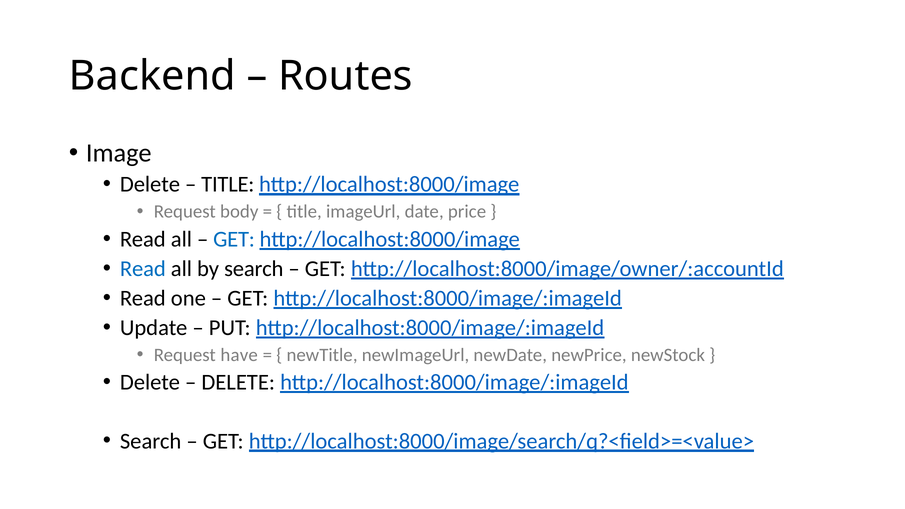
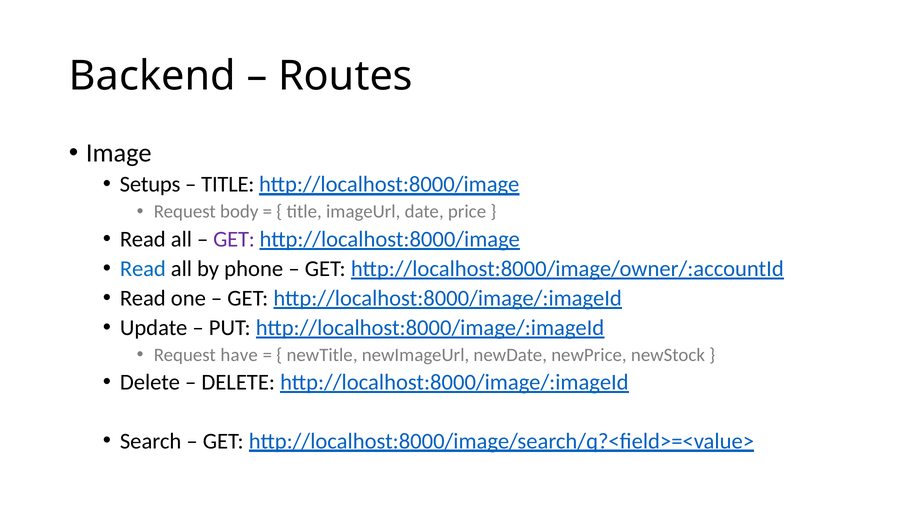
Delete at (150, 184): Delete -> Setups
GET at (234, 239) colour: blue -> purple
by search: search -> phone
